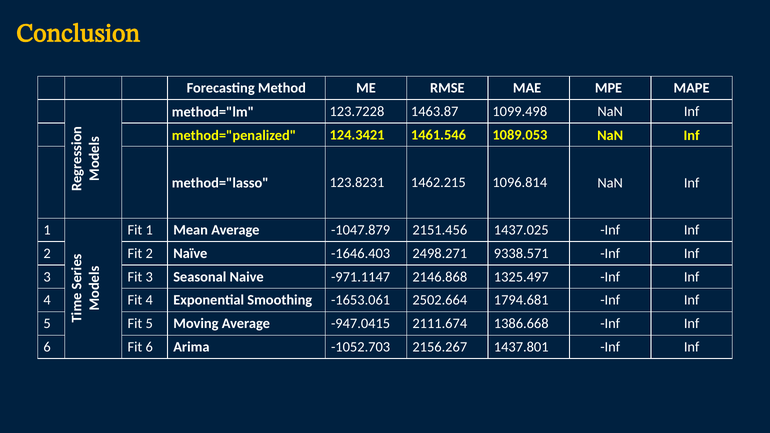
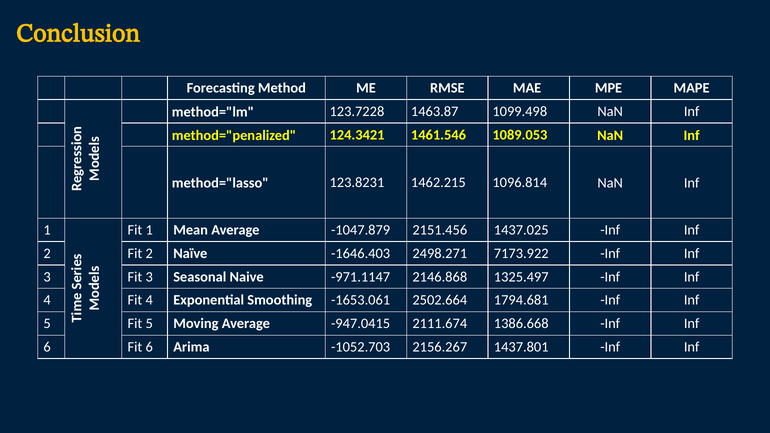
9338.571: 9338.571 -> 7173.922
